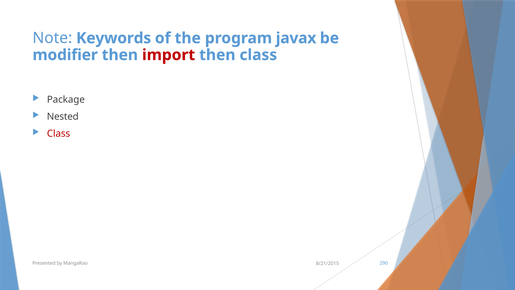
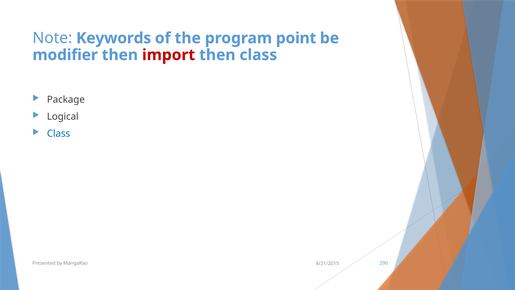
javax: javax -> point
Nested: Nested -> Logical
Class at (59, 134) colour: red -> blue
